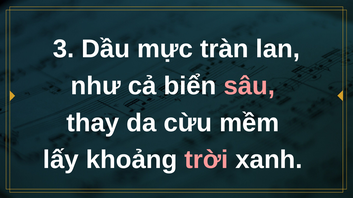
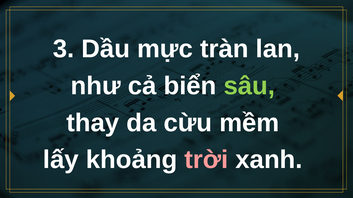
sâu colour: pink -> light green
